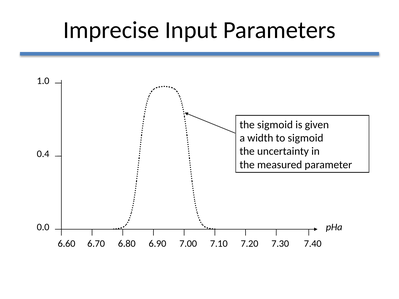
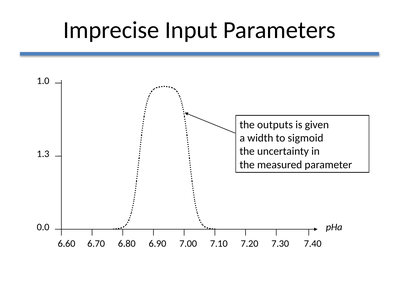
the sigmoid: sigmoid -> outputs
0.4: 0.4 -> 1.3
